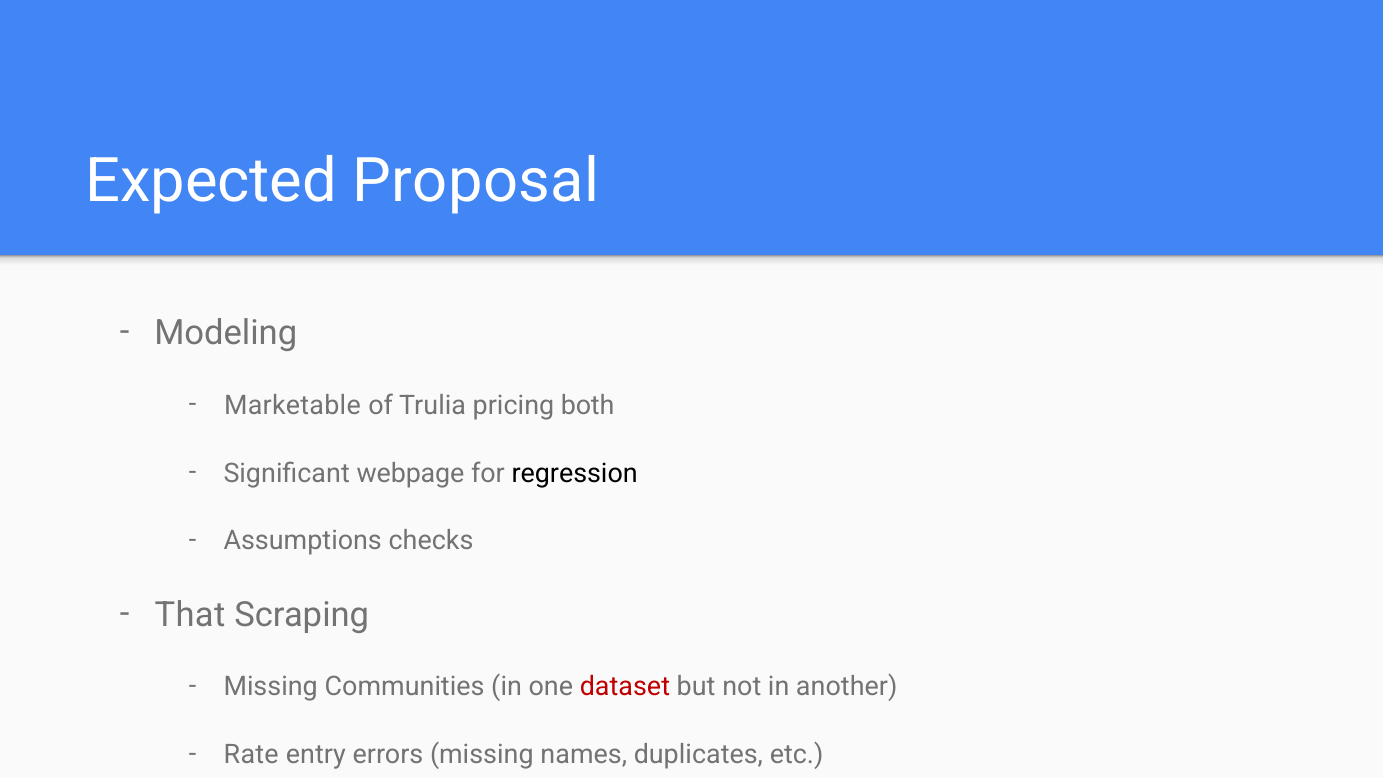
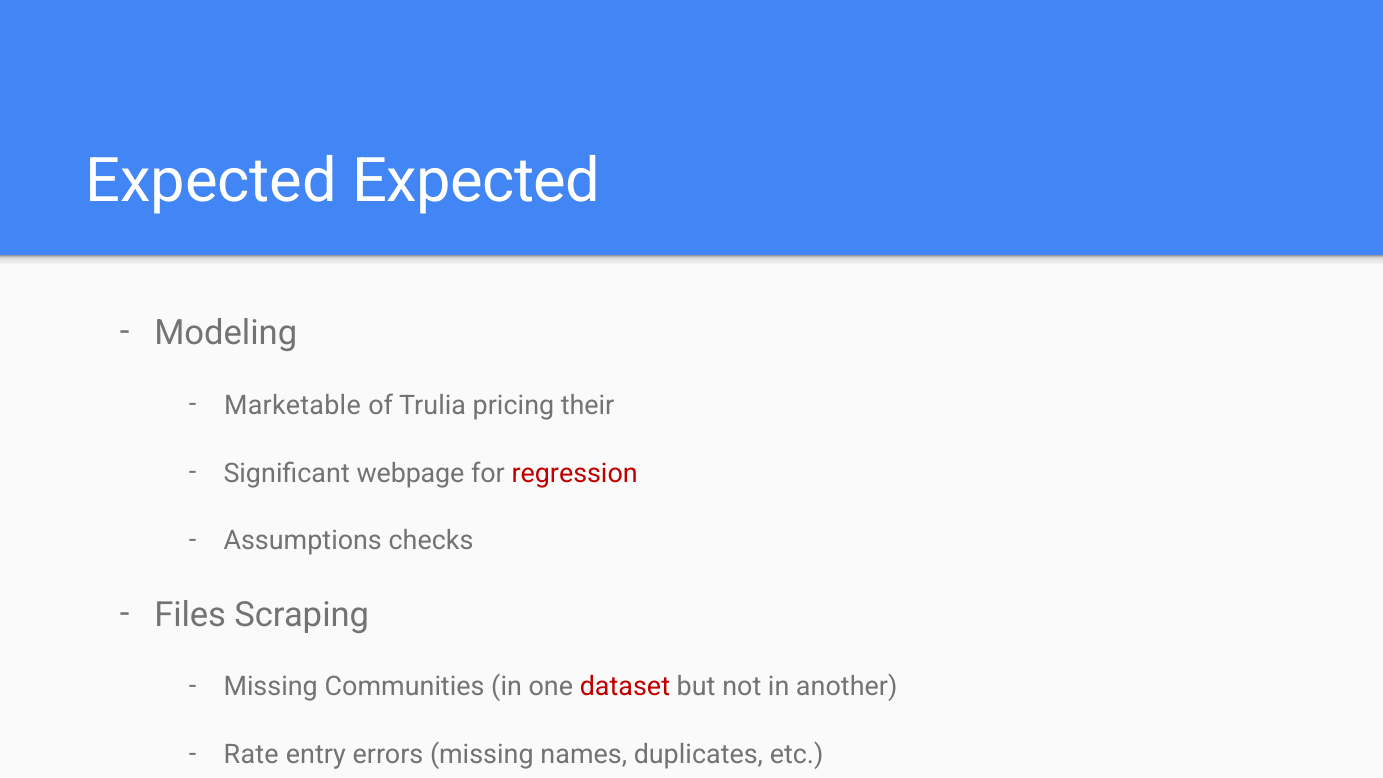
Expected Proposal: Proposal -> Expected
both: both -> their
regression colour: black -> red
That: That -> Files
